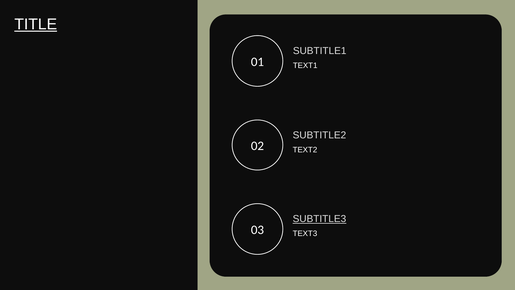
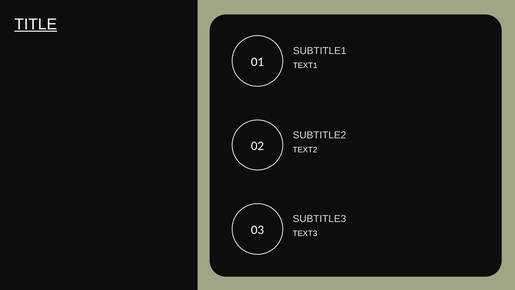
SUBTITLE3 underline: present -> none
